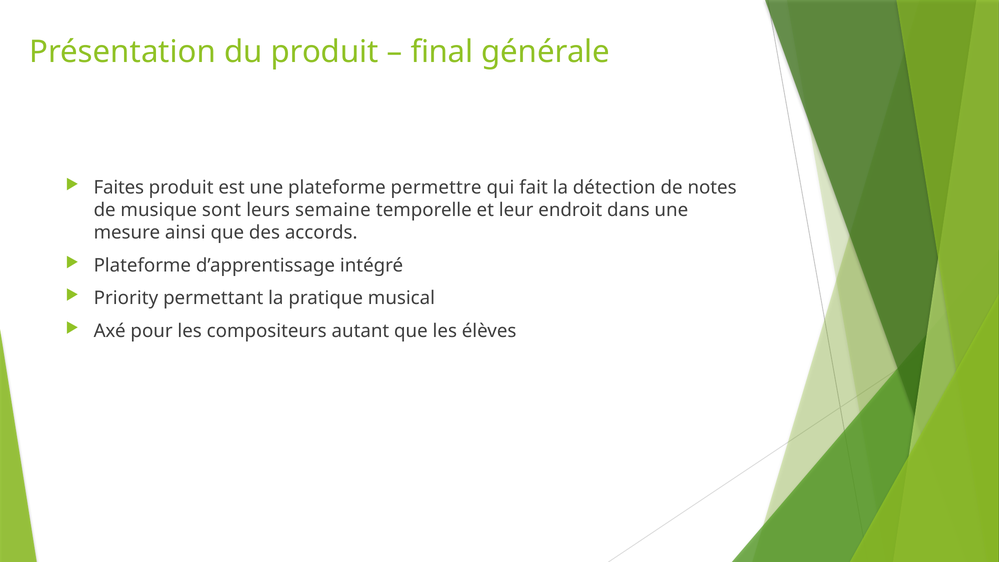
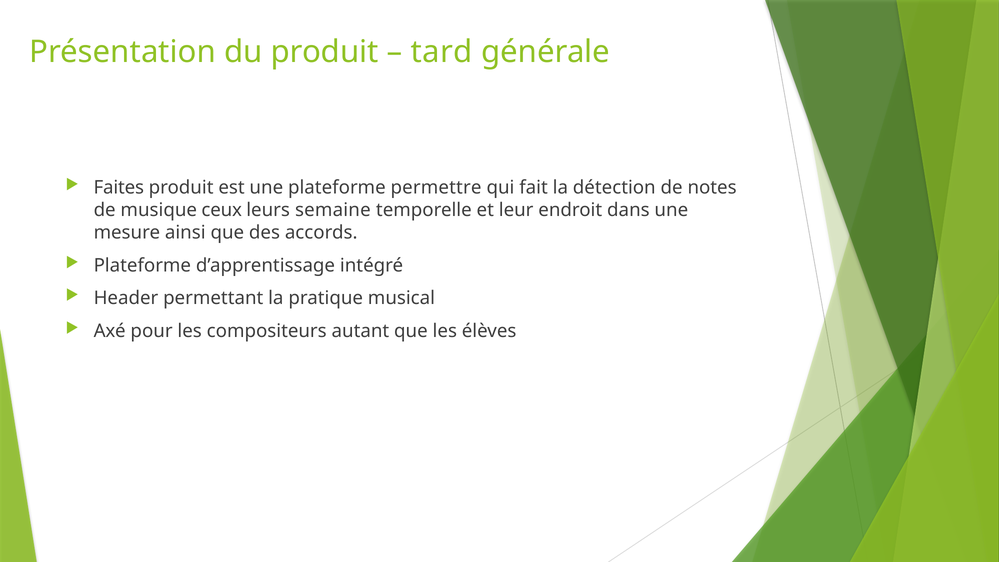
final: final -> tard
sont: sont -> ceux
Priority: Priority -> Header
